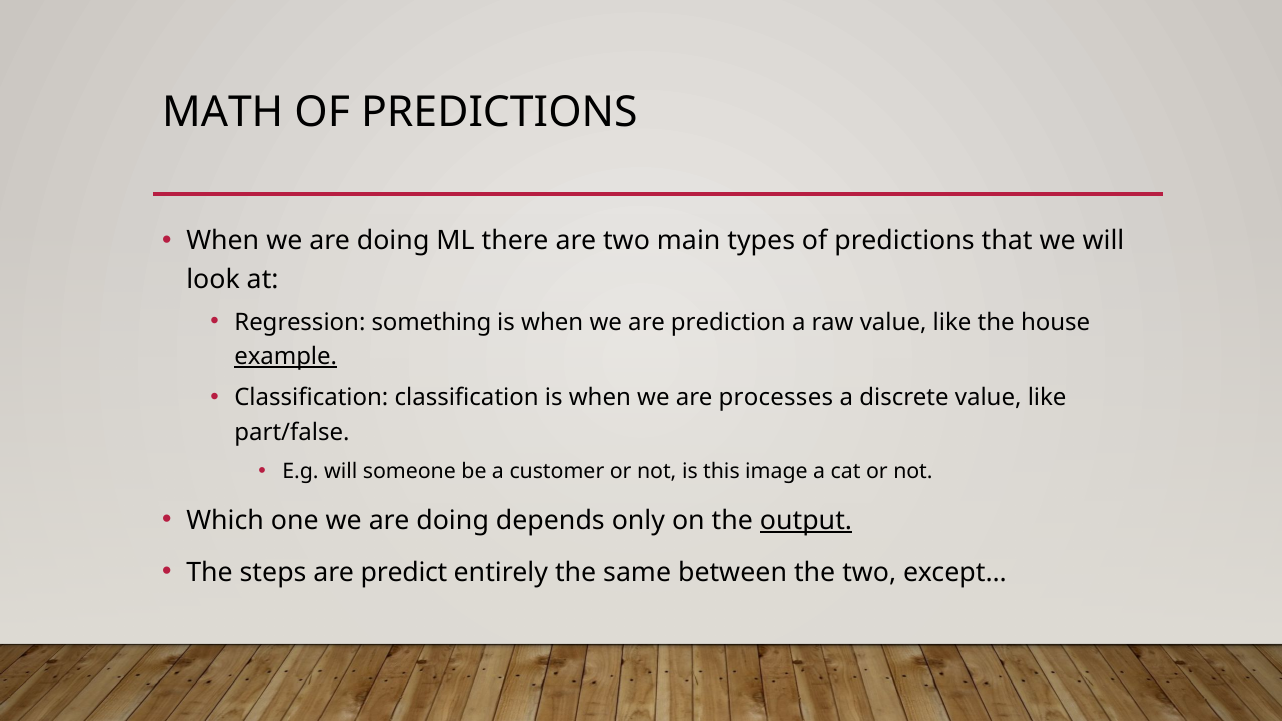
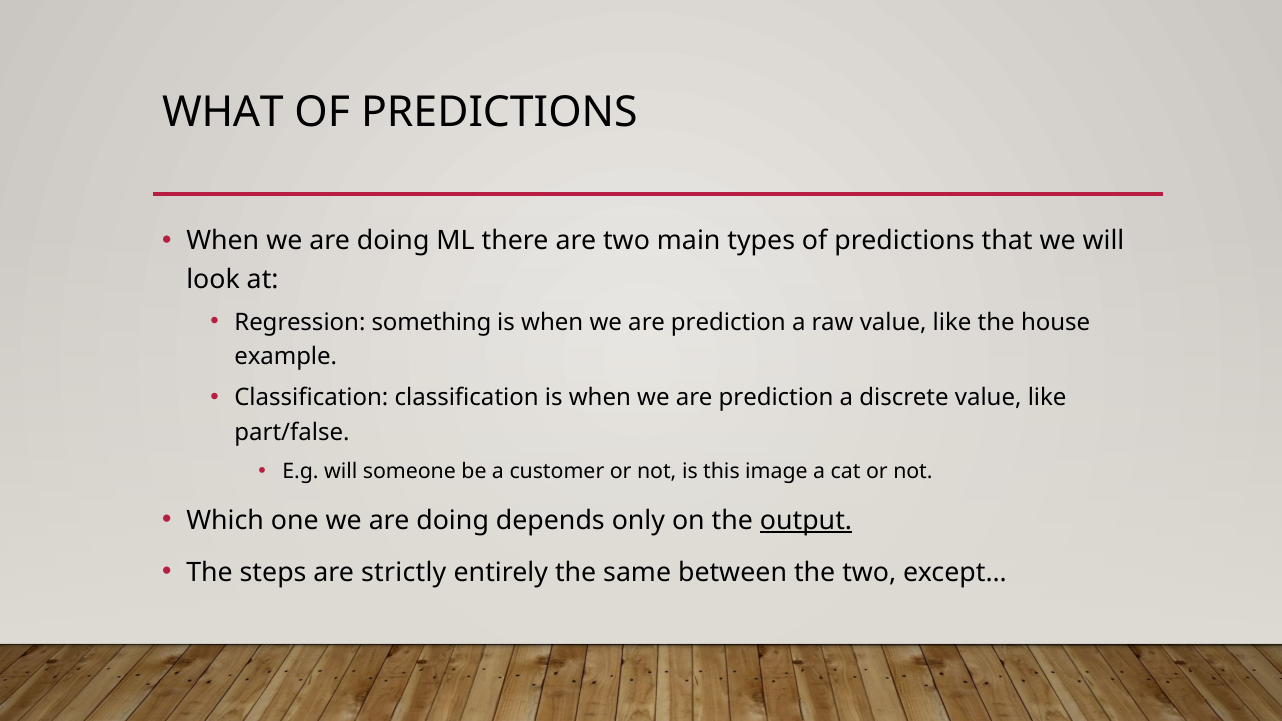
MATH: MATH -> WHAT
example underline: present -> none
processes at (776, 398): processes -> prediction
predict: predict -> strictly
